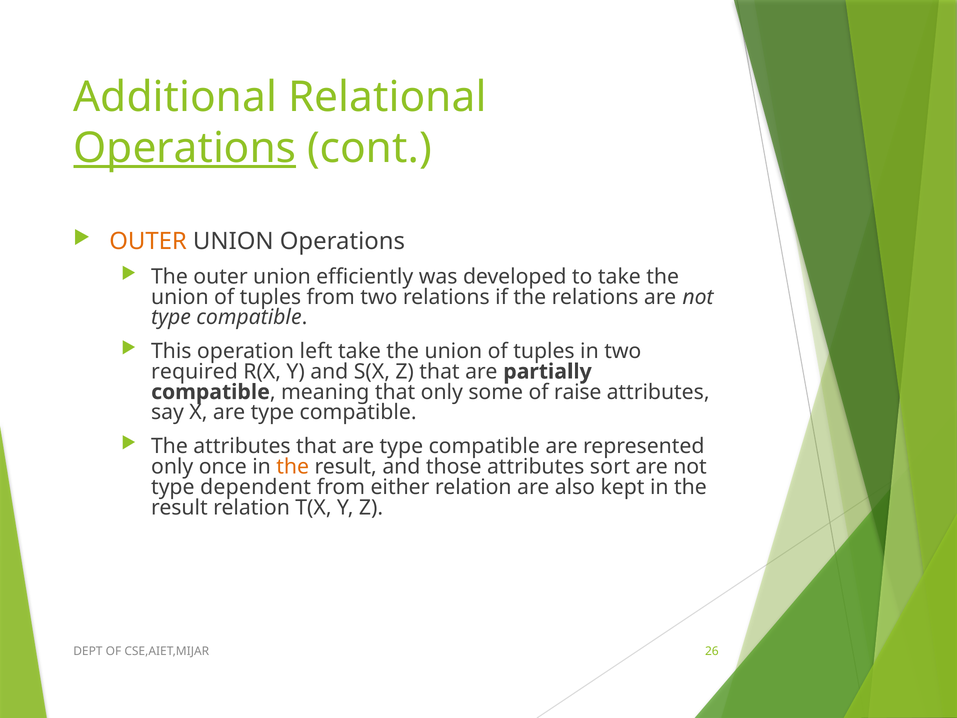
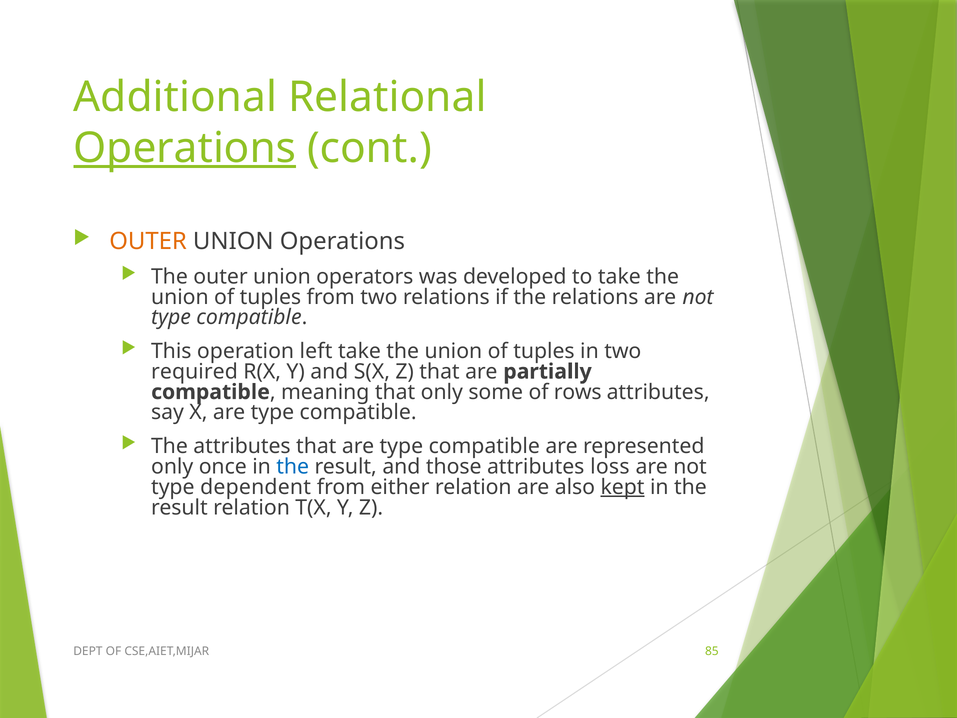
efficiently: efficiently -> operators
raise: raise -> rows
the at (293, 466) colour: orange -> blue
sort: sort -> loss
kept underline: none -> present
26: 26 -> 85
